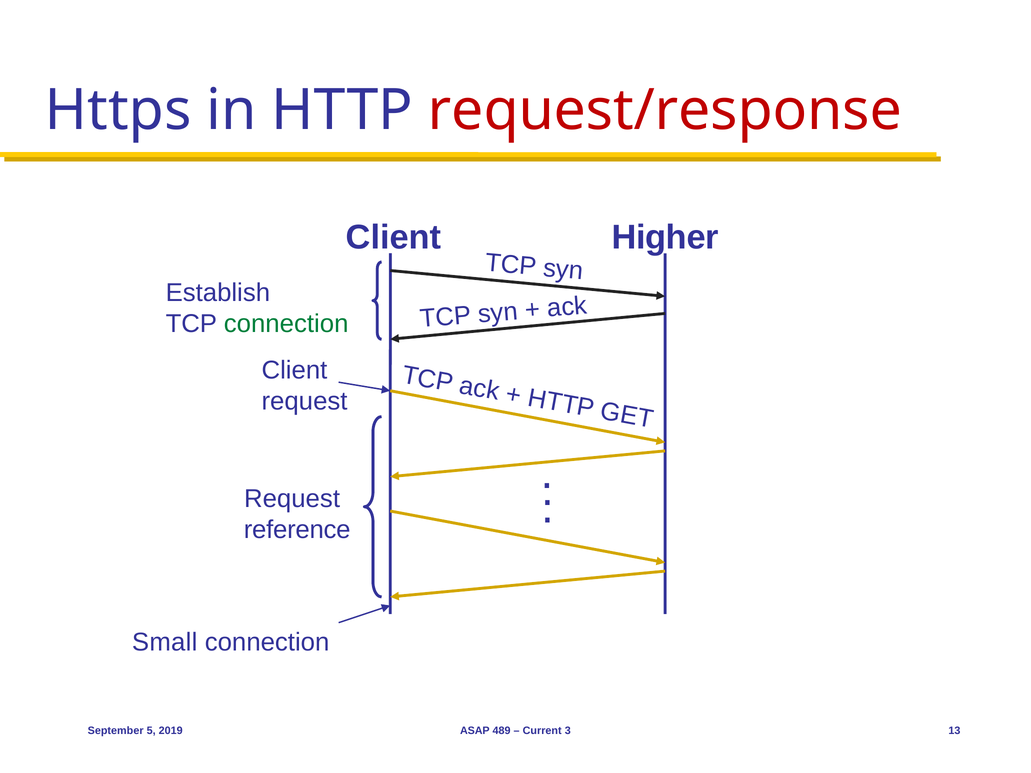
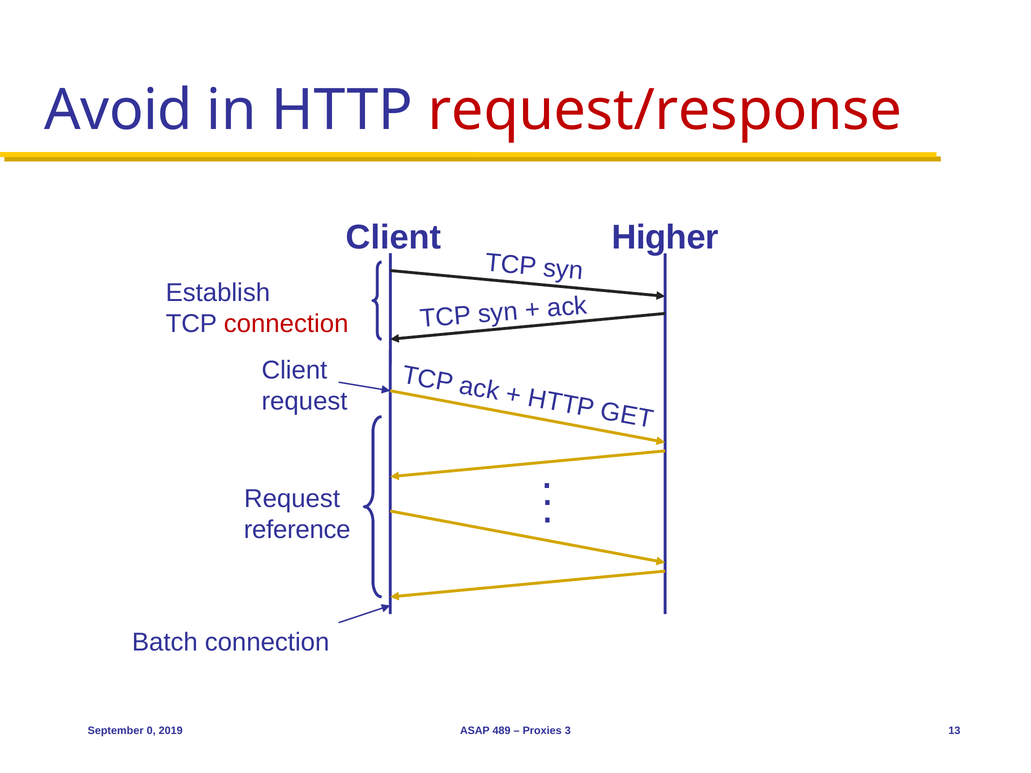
Https: Https -> Avoid
connection at (286, 324) colour: green -> red
Small: Small -> Batch
5: 5 -> 0
Current: Current -> Proxies
